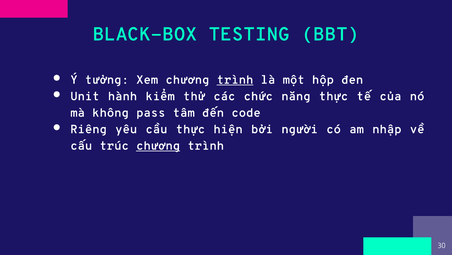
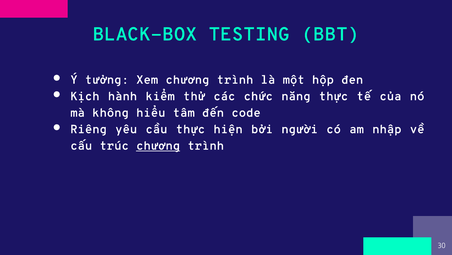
trình at (235, 80) underline: present -> none
Unit: Unit -> Kịch
pass: pass -> hiểu
